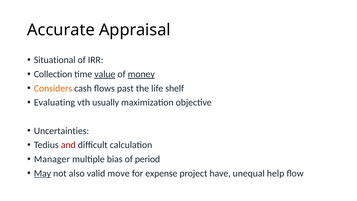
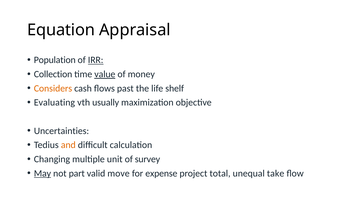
Accurate: Accurate -> Equation
Situational: Situational -> Population
IRR underline: none -> present
money underline: present -> none
and colour: red -> orange
Manager: Manager -> Changing
bias: bias -> unit
period: period -> survey
also: also -> part
have: have -> total
help: help -> take
